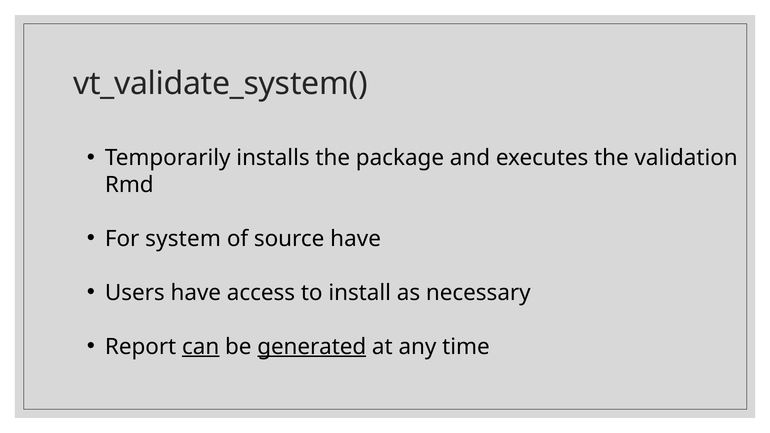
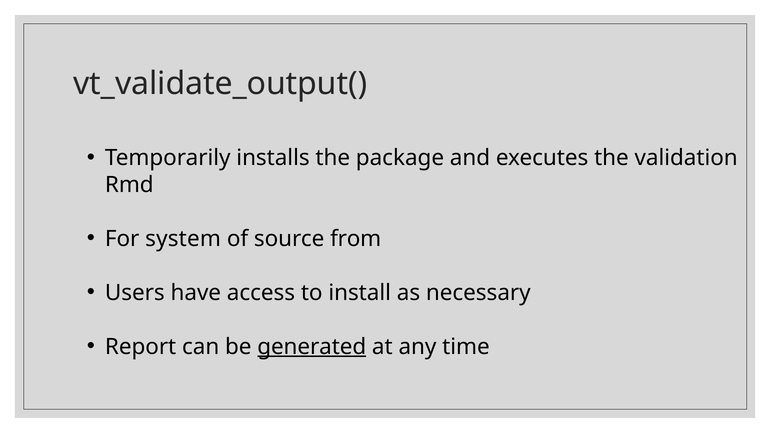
vt_validate_system(: vt_validate_system( -> vt_validate_output(
source have: have -> from
can underline: present -> none
